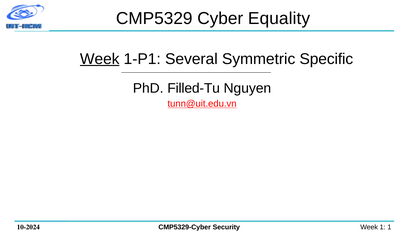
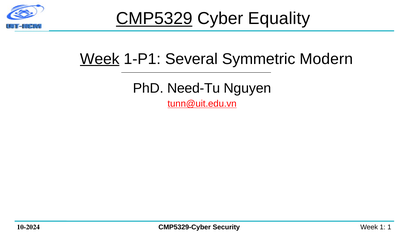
CMP5329 underline: none -> present
Specific: Specific -> Modern
Filled-Tu: Filled-Tu -> Need-Tu
